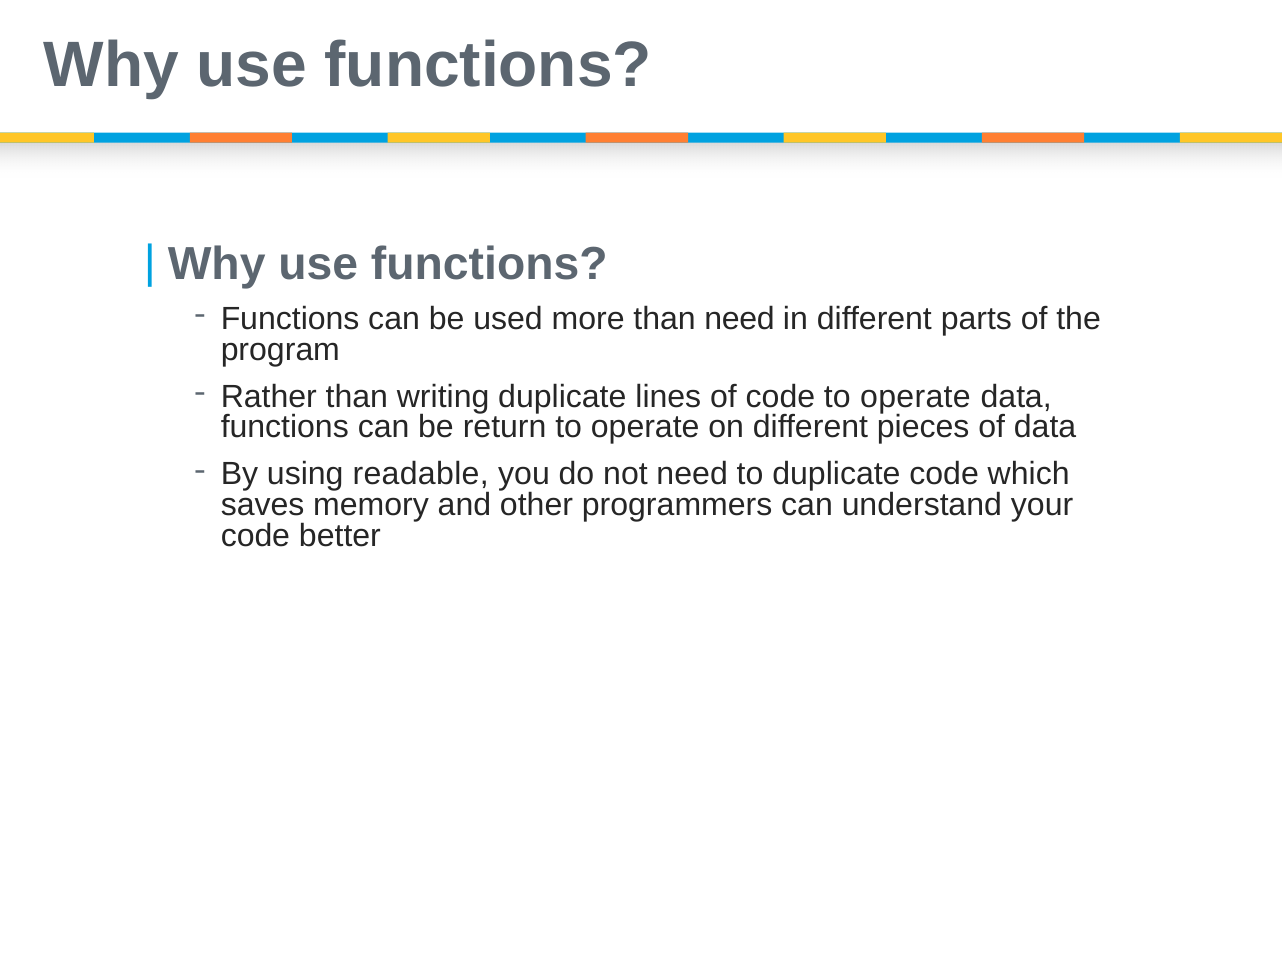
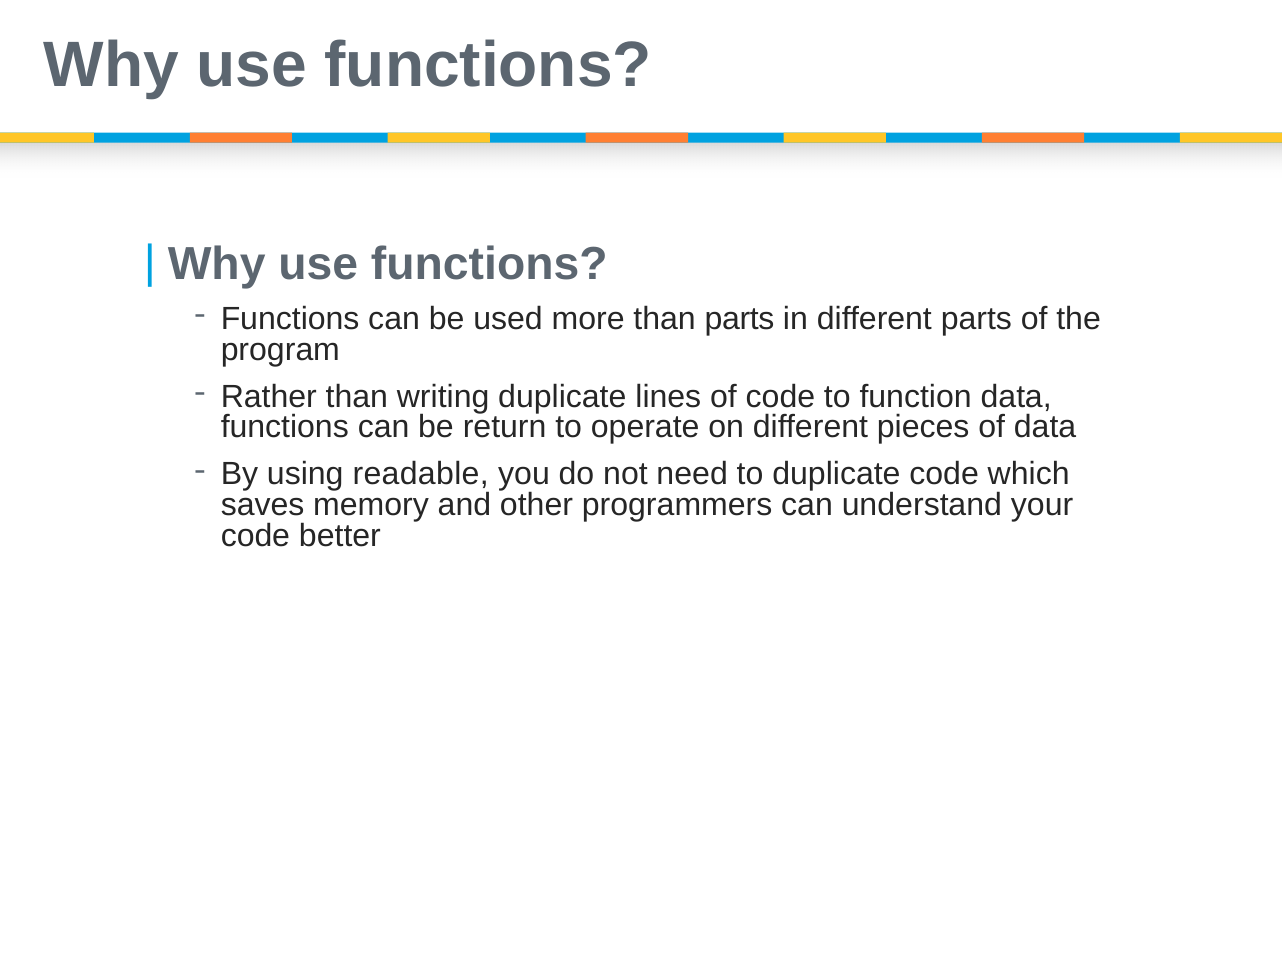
than need: need -> parts
code to operate: operate -> function
